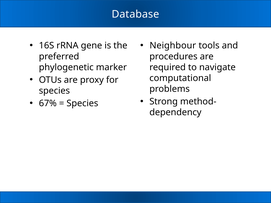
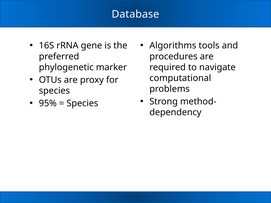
Neighbour: Neighbour -> Algorithms
67%: 67% -> 95%
